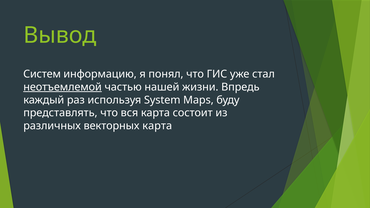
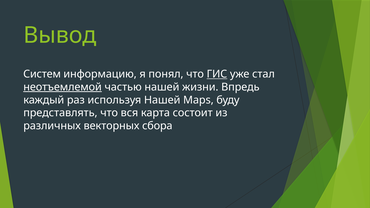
ГИС underline: none -> present
используя System: System -> Нашей
векторных карта: карта -> сбора
